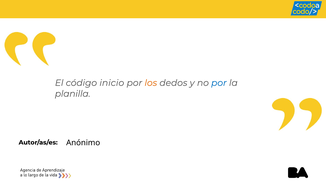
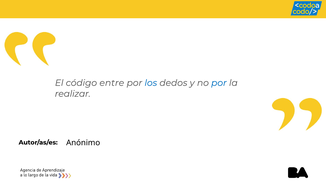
inicio: inicio -> entre
los colour: orange -> blue
planilla: planilla -> realizar
